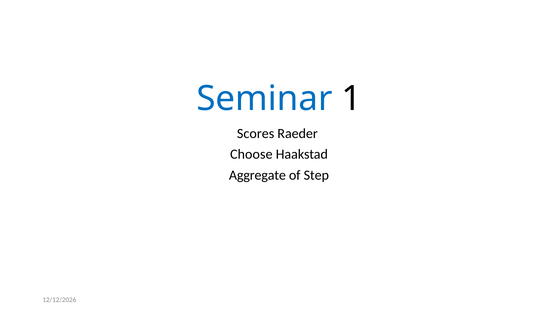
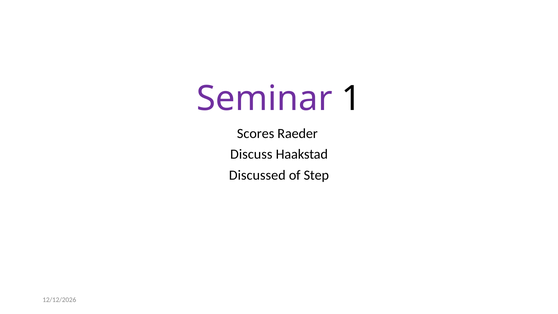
Seminar colour: blue -> purple
Choose: Choose -> Discuss
Aggregate: Aggregate -> Discussed
